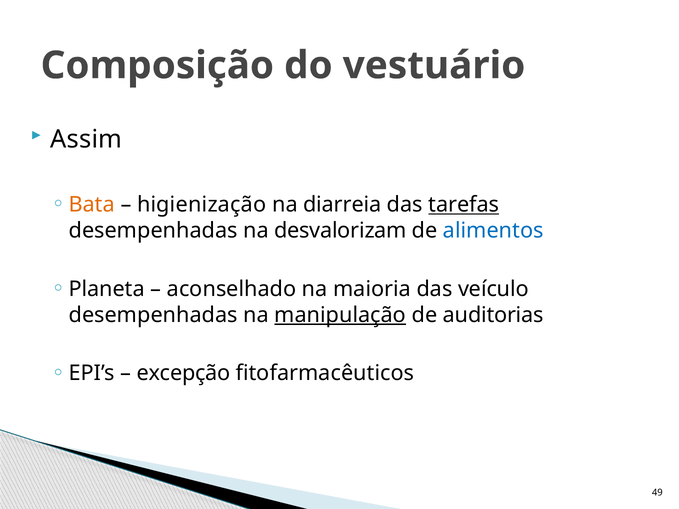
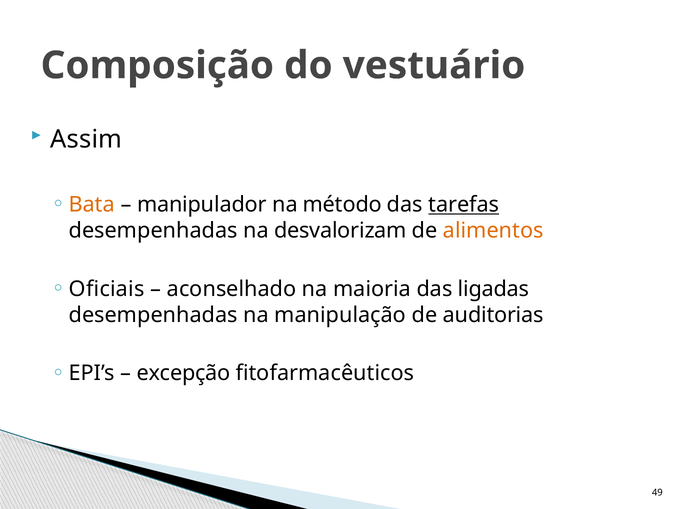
higienização: higienização -> manipulador
diarreia: diarreia -> método
alimentos colour: blue -> orange
Planeta: Planeta -> Oficiais
veículo: veículo -> ligadas
manipulação underline: present -> none
